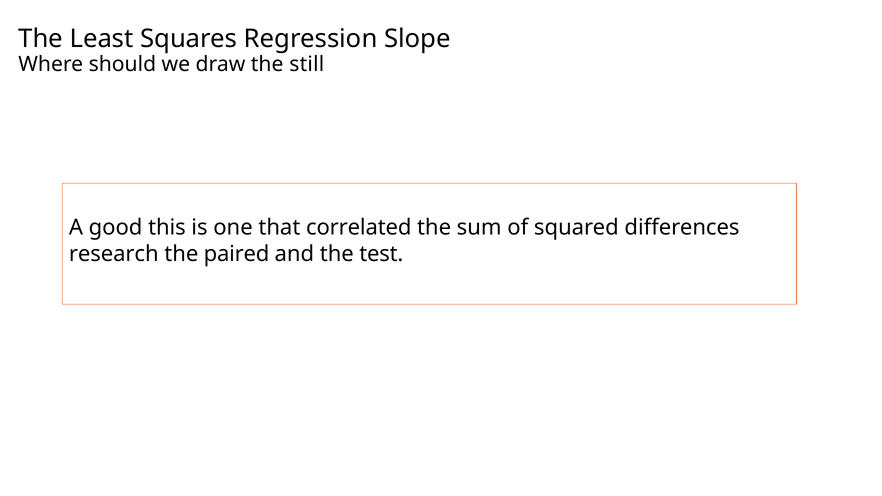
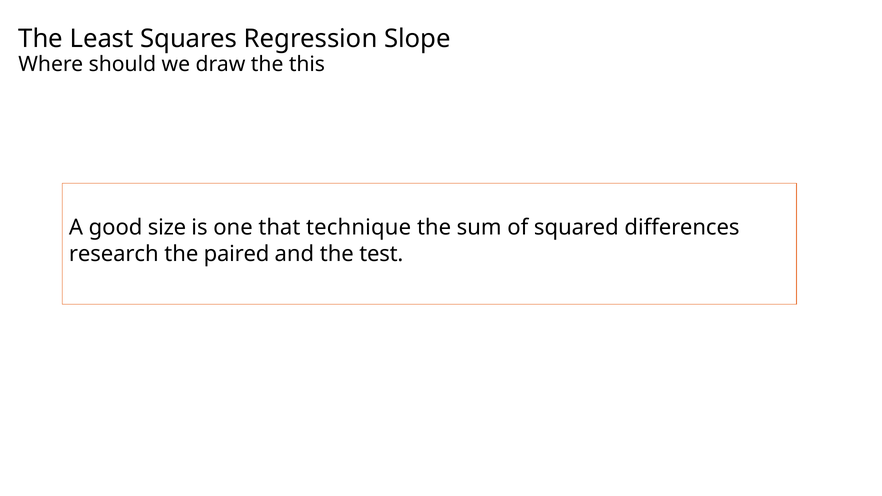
still: still -> this
this: this -> size
correlated: correlated -> technique
